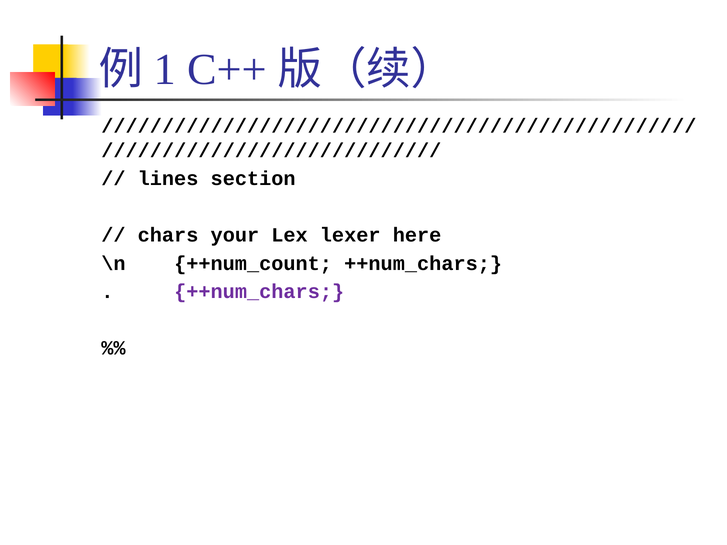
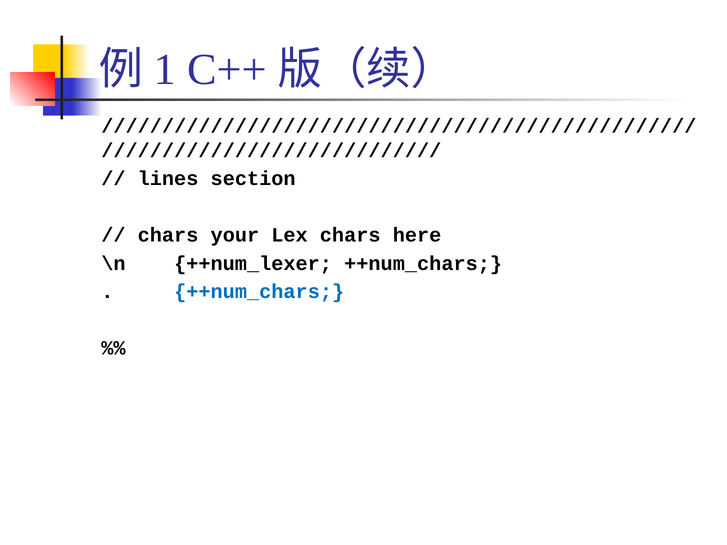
Lex lexer: lexer -> chars
++num_count: ++num_count -> ++num_lexer
++num_chars at (259, 292) colour: purple -> blue
